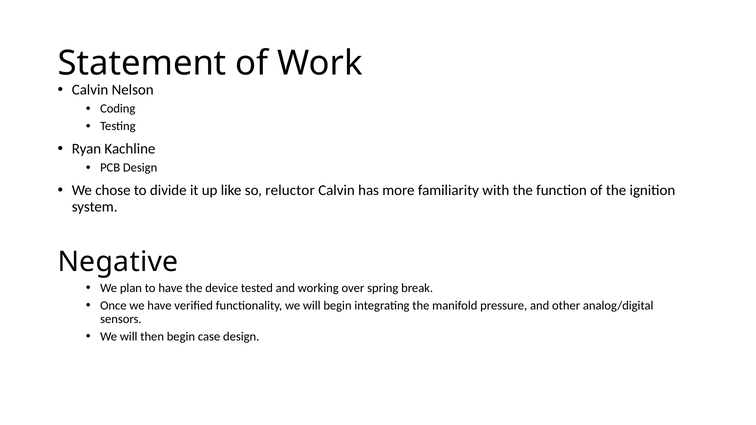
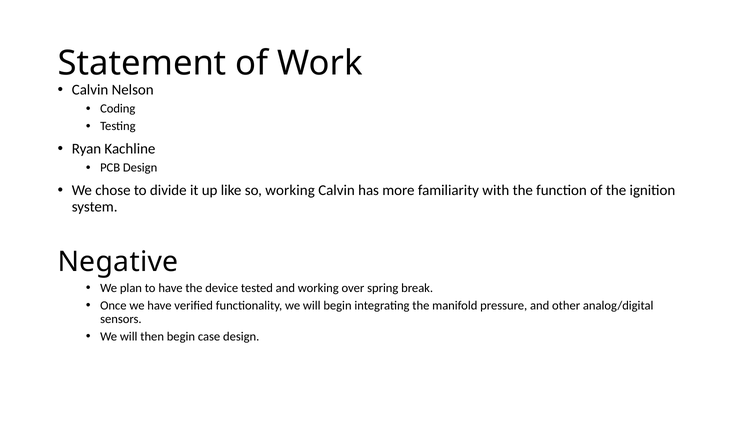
so reluctor: reluctor -> working
